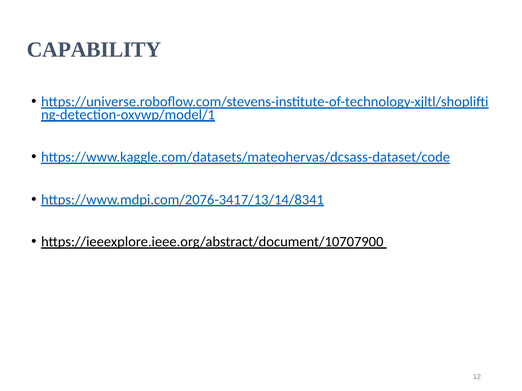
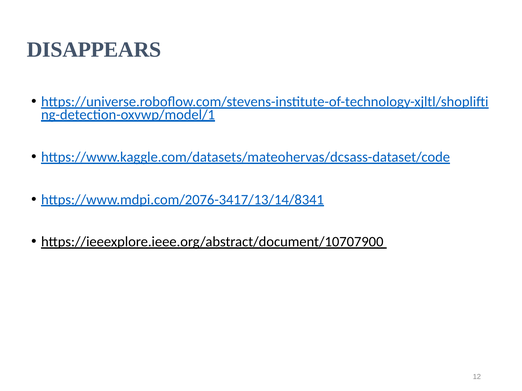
CAPABILITY: CAPABILITY -> DISAPPEARS
